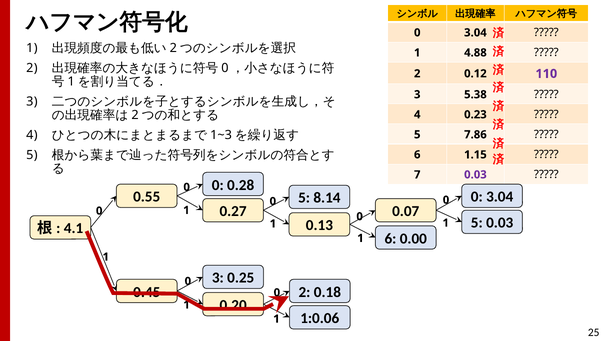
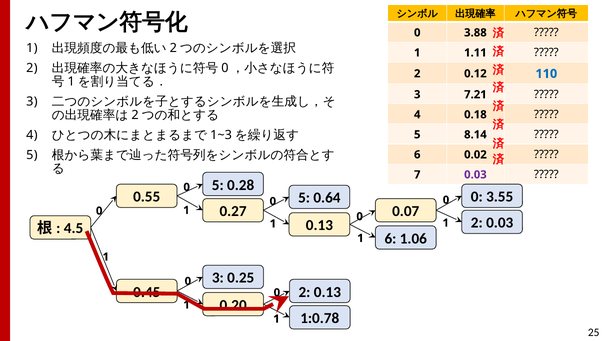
3.04 at (475, 33): 3.04 -> 3.88
4.88: 4.88 -> 1.11
110 colour: purple -> blue
5.38: 5.38 -> 7.21
0.23: 0.23 -> 0.18
7.86: 7.86 -> 8.14
1.15: 1.15 -> 0.02
0 at (218, 185): 0 -> 5
3.04 at (500, 197): 3.04 -> 3.55
8.14: 8.14 -> 0.64
5 at (477, 223): 5 -> 2
4.1: 4.1 -> 4.5
0.00: 0.00 -> 1.06
2 0.18: 0.18 -> 0.13
1:0.06: 1:0.06 -> 1:0.78
